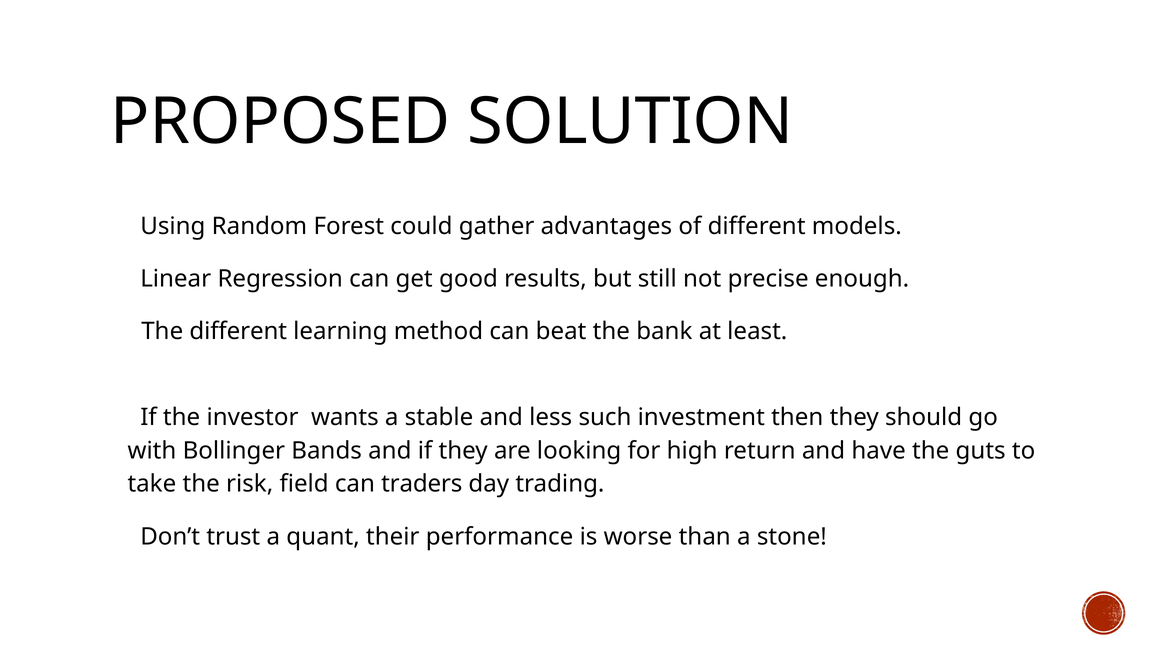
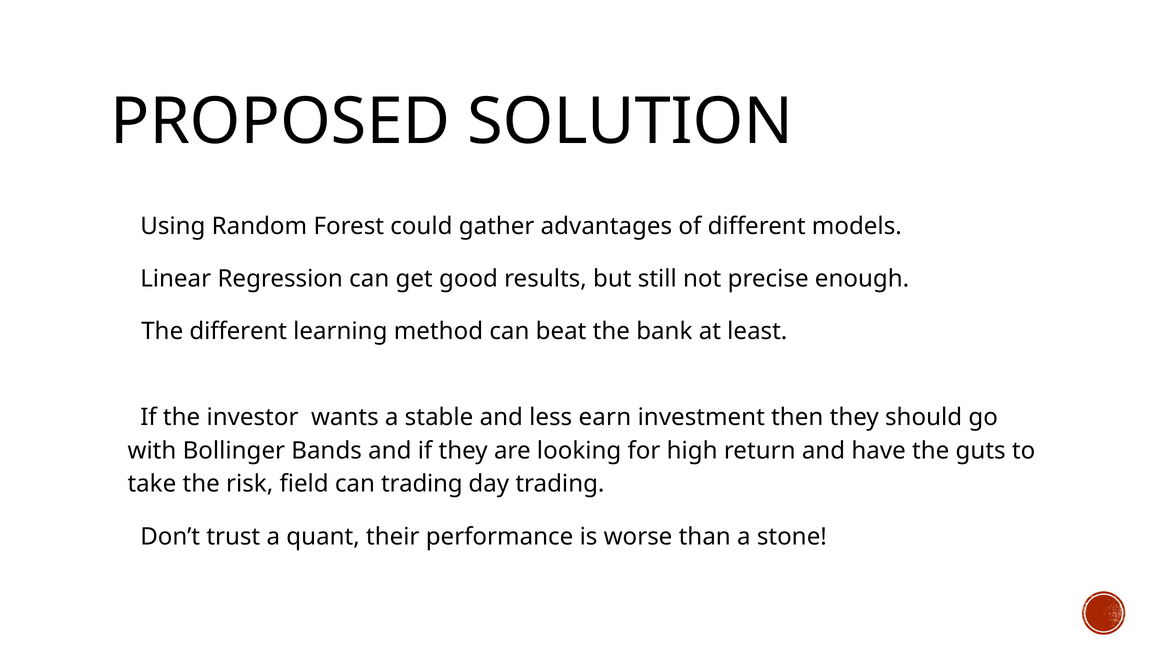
such: such -> earn
can traders: traders -> trading
